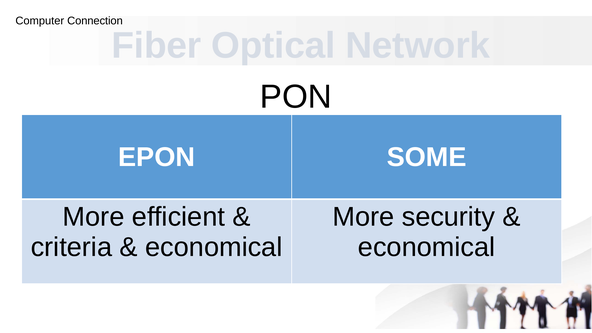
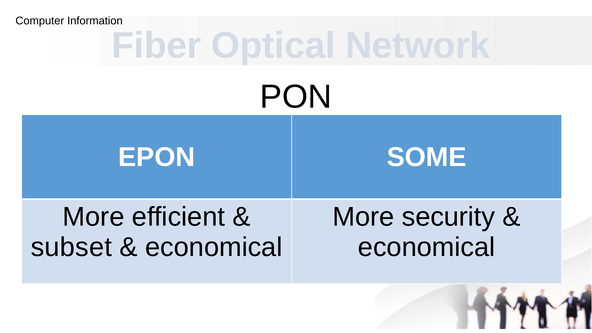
Connection: Connection -> Information
criteria: criteria -> subset
